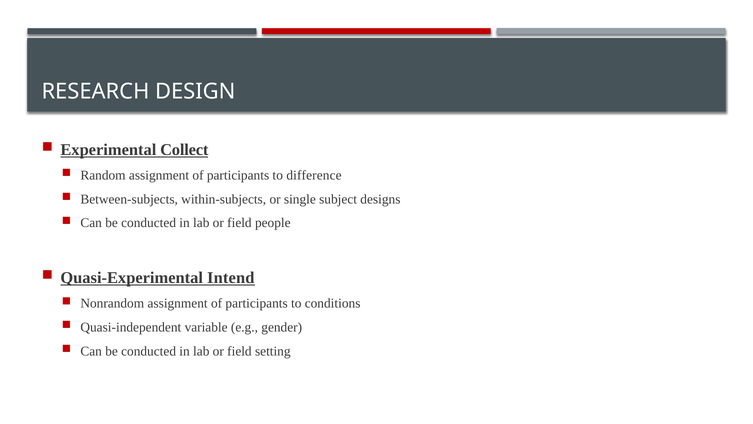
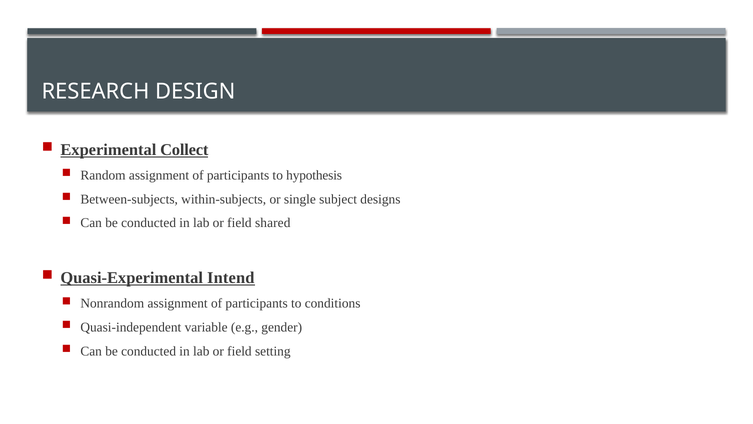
difference: difference -> hypothesis
people: people -> shared
